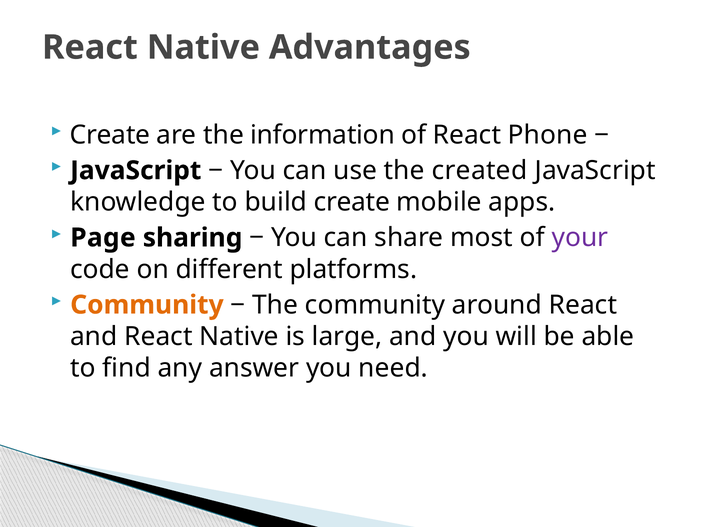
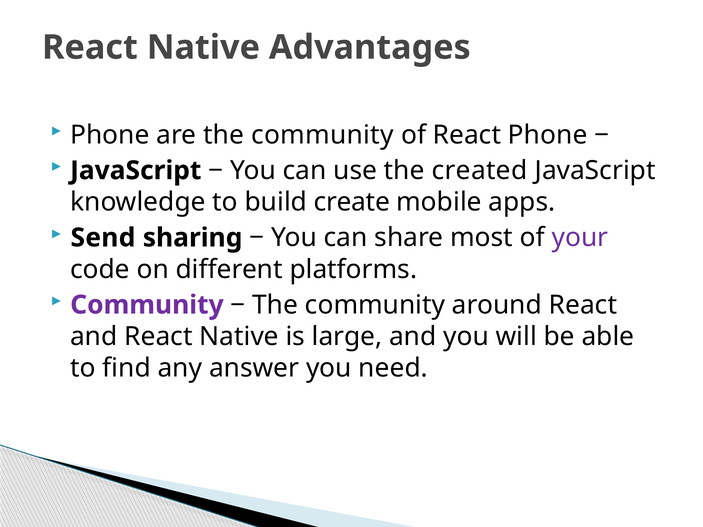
Create at (110, 135): Create -> Phone
are the information: information -> community
Page: Page -> Send
Community at (147, 305) colour: orange -> purple
